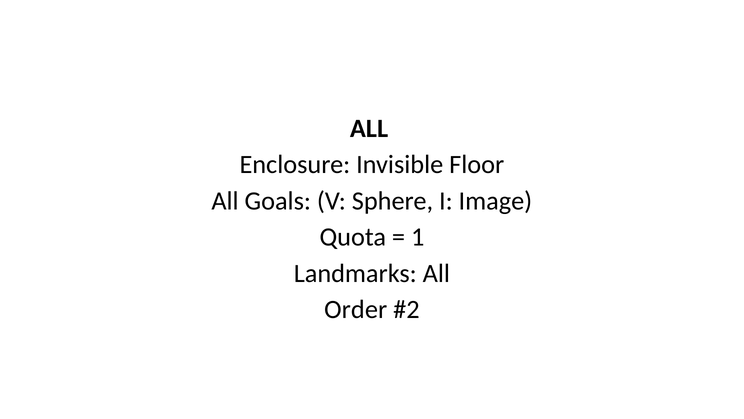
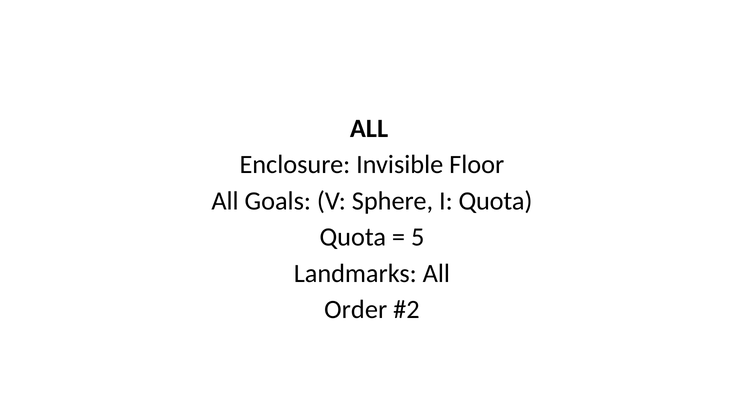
I Image: Image -> Quota
1: 1 -> 5
